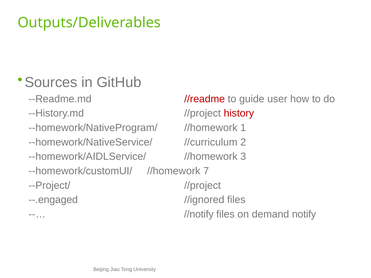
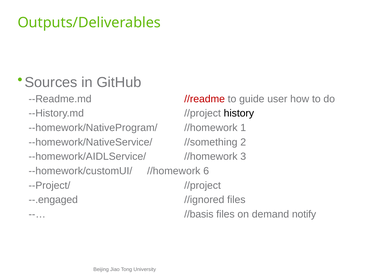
history colour: red -> black
//curriculum: //curriculum -> //something
7: 7 -> 6
//notify: //notify -> //basis
